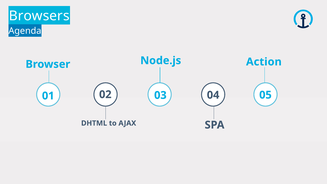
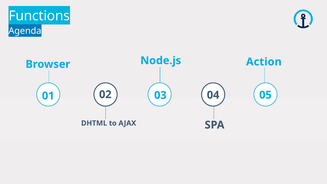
Browsers: Browsers -> Functions
